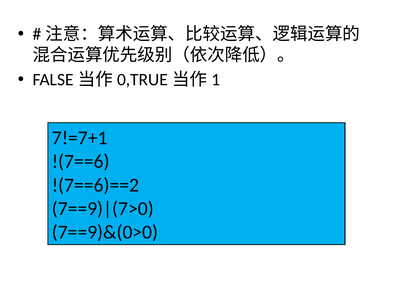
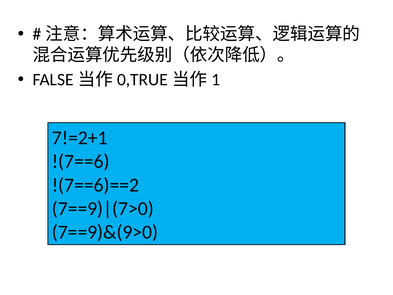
7!=7+1: 7!=7+1 -> 7!=2+1
7==9)&(0>0: 7==9)&(0>0 -> 7==9)&(9>0
